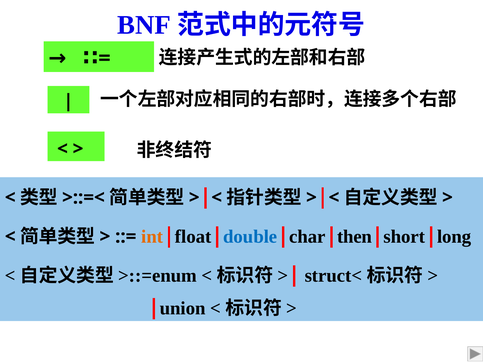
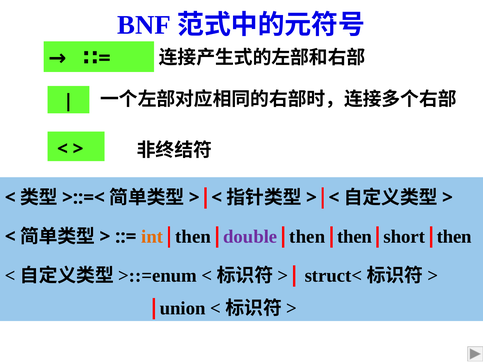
float at (193, 237): float -> then
double colour: blue -> purple
char at (307, 237): char -> then
long at (454, 237): long -> then
